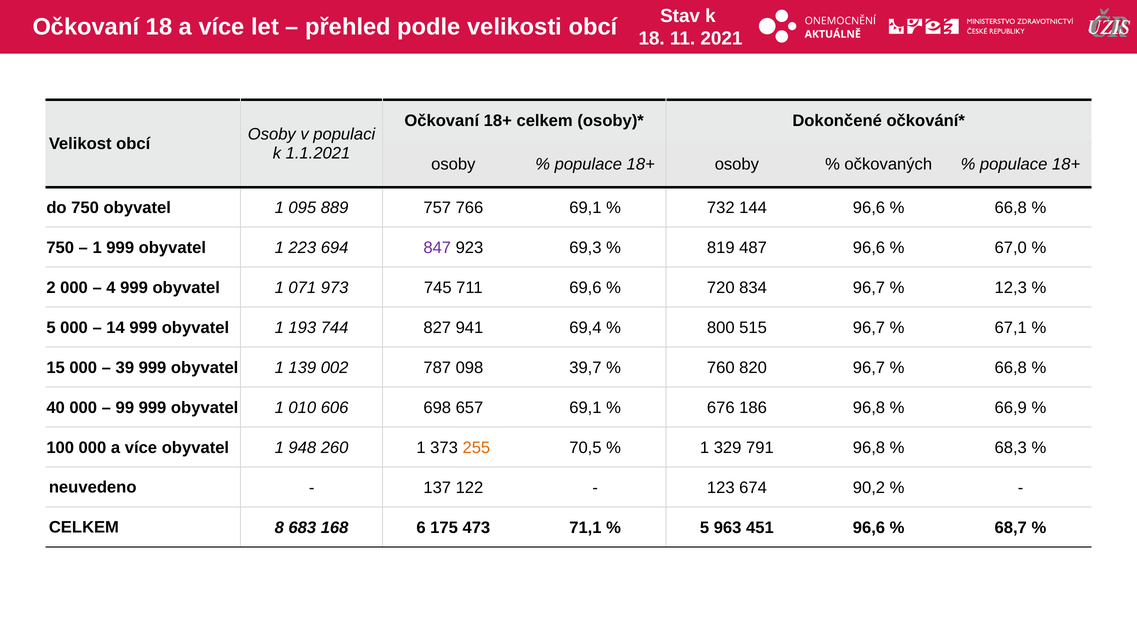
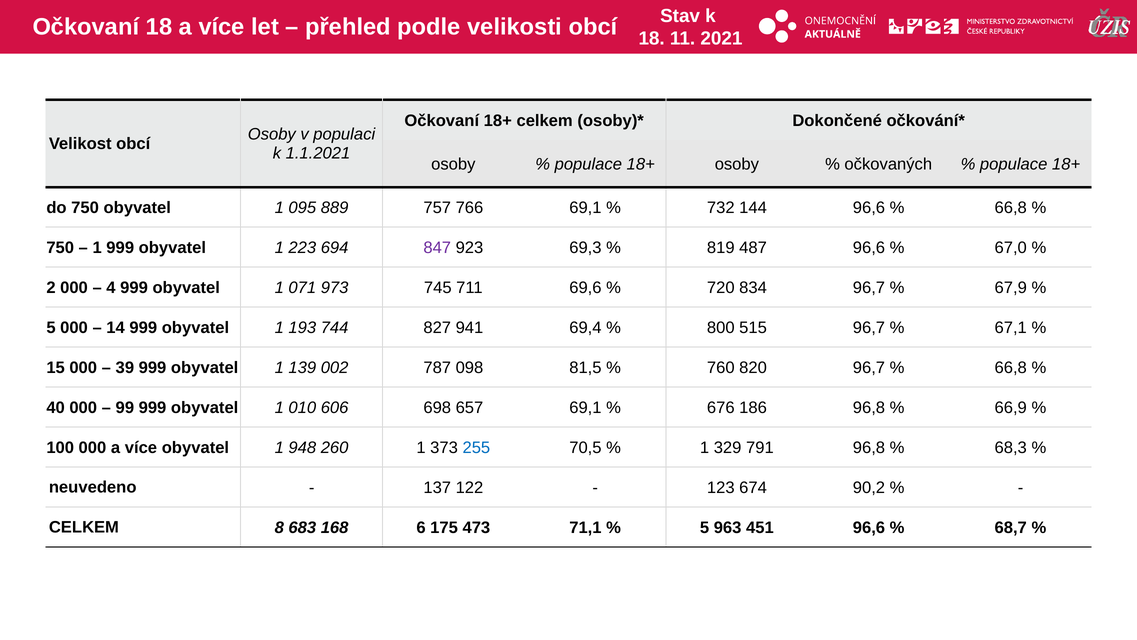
12,3: 12,3 -> 67,9
39,7: 39,7 -> 81,5
255 colour: orange -> blue
